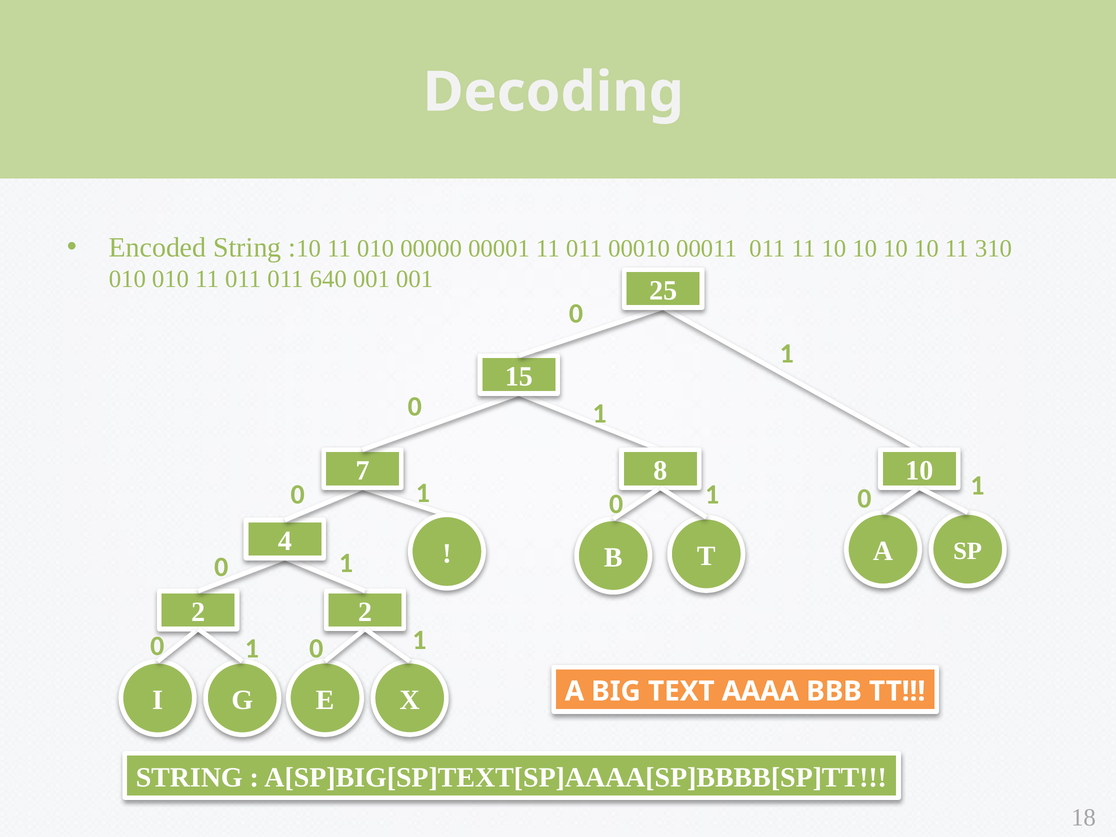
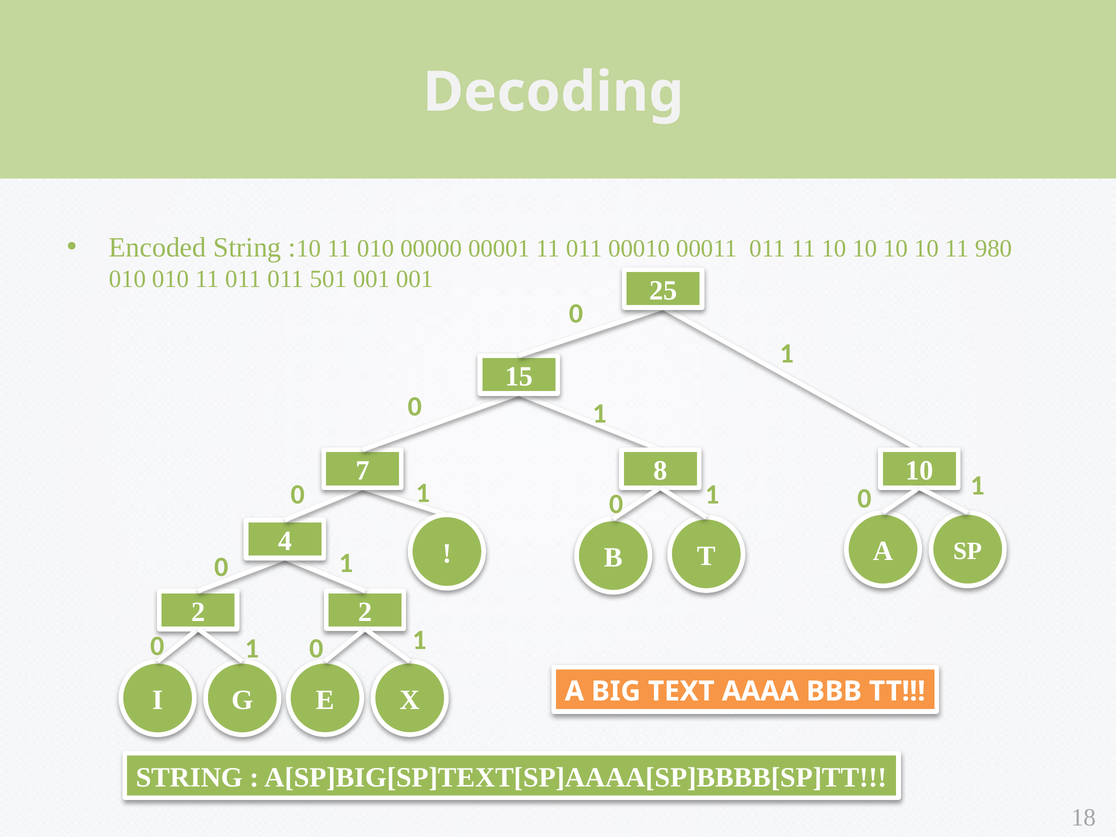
310: 310 -> 980
640: 640 -> 501
